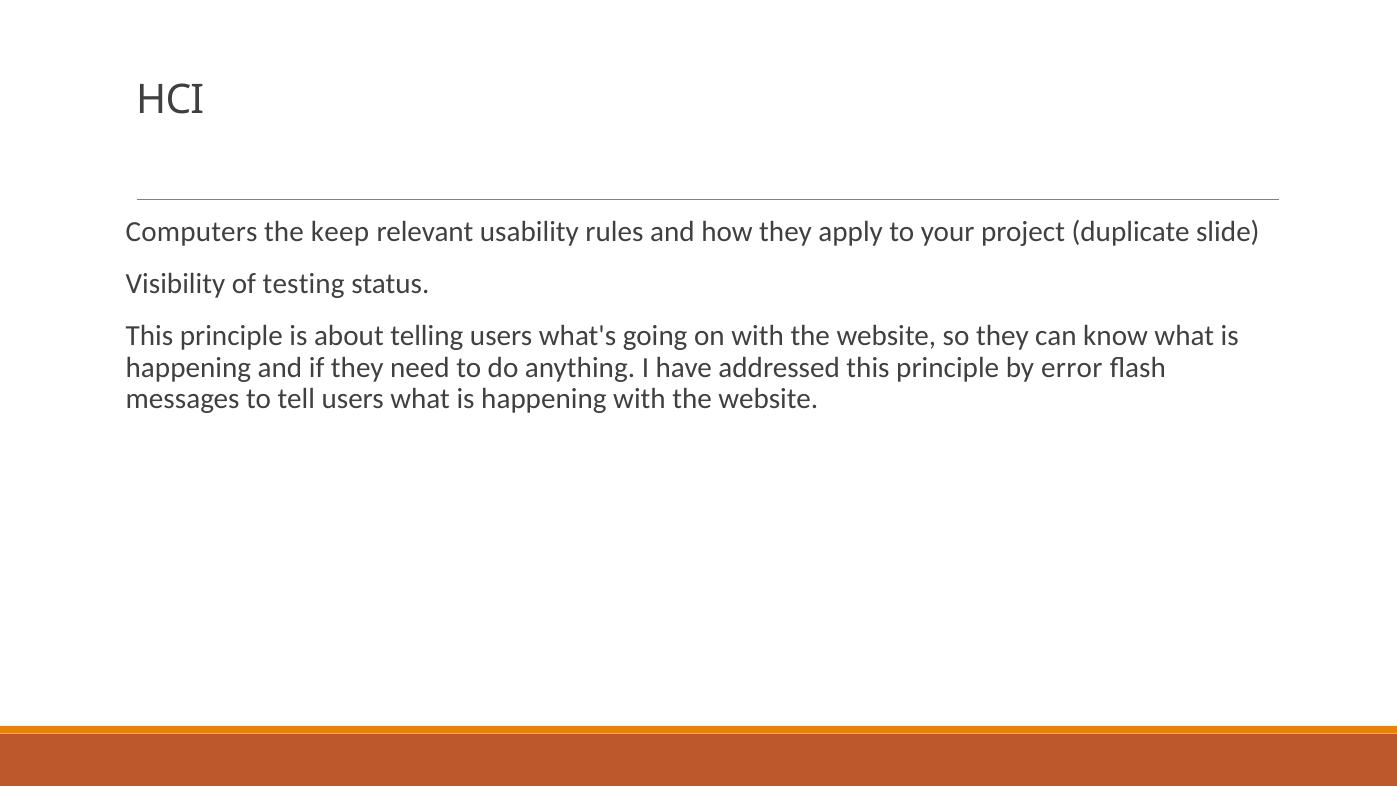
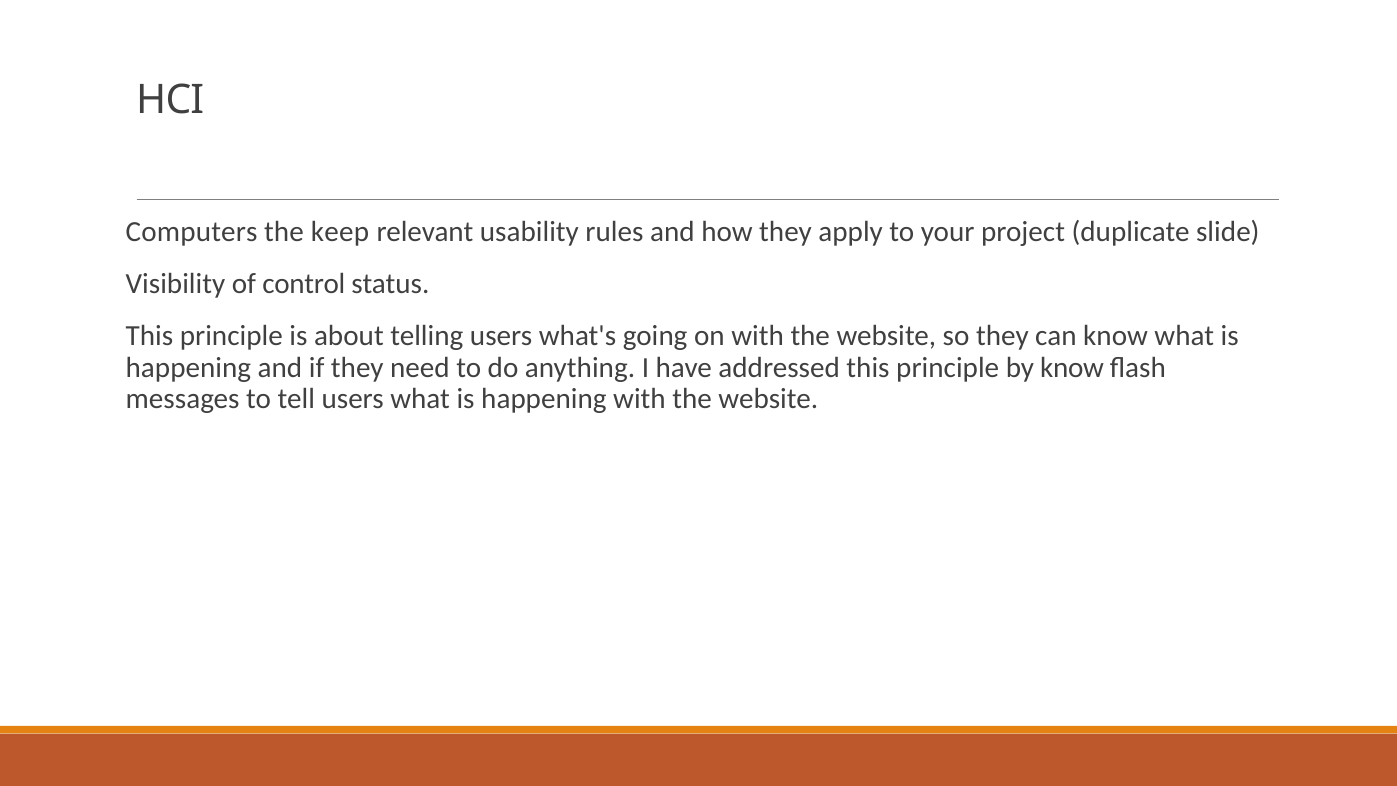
testing: testing -> control
by error: error -> know
